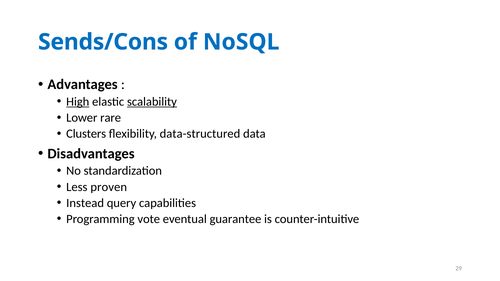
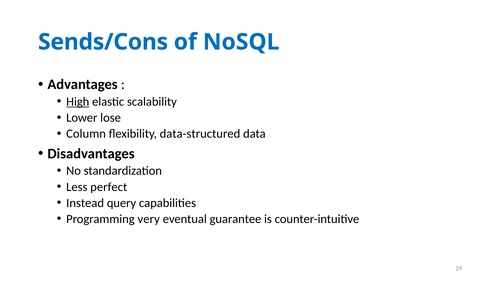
scalability underline: present -> none
rare: rare -> lose
Clusters: Clusters -> Column
proven: proven -> perfect
vote: vote -> very
